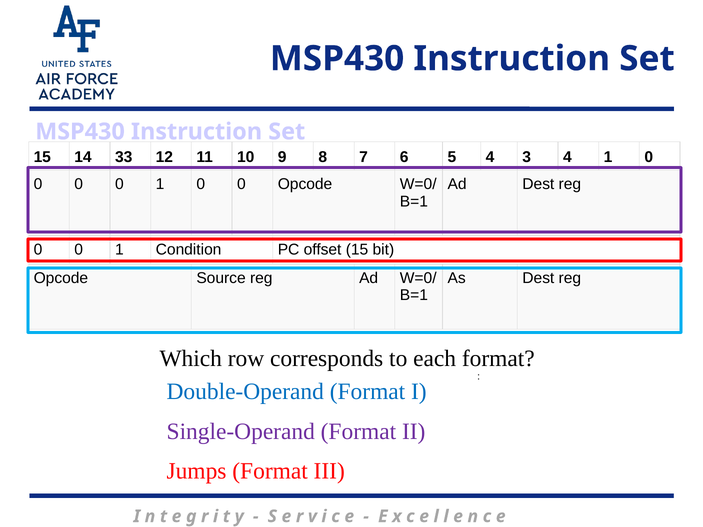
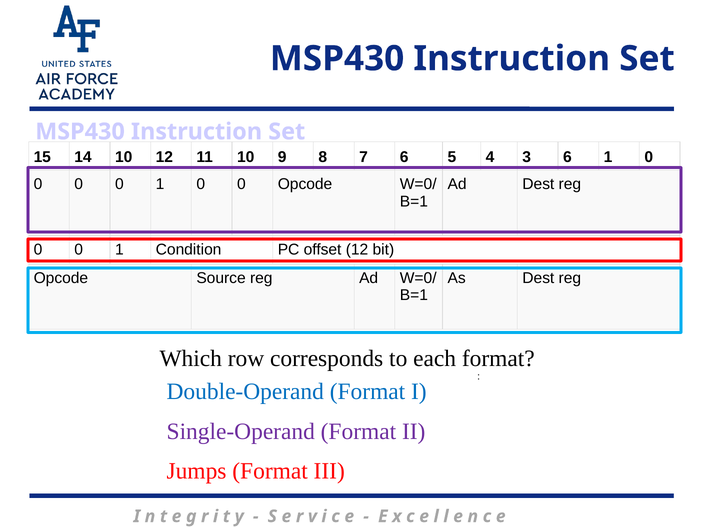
14 33: 33 -> 10
3 4: 4 -> 6
offset 15: 15 -> 12
